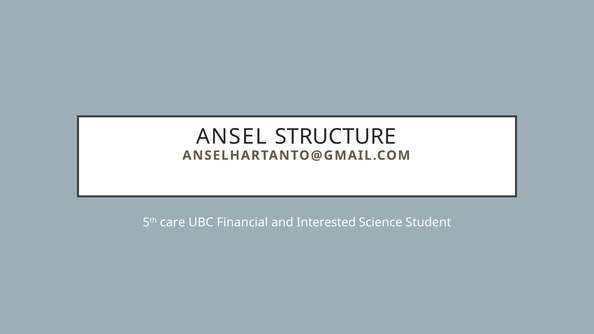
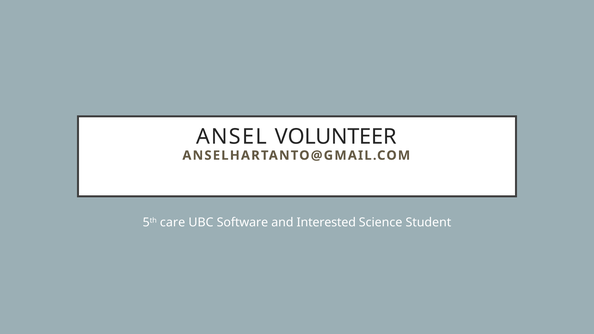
STRUCTURE: STRUCTURE -> VOLUNTEER
Financial: Financial -> Software
